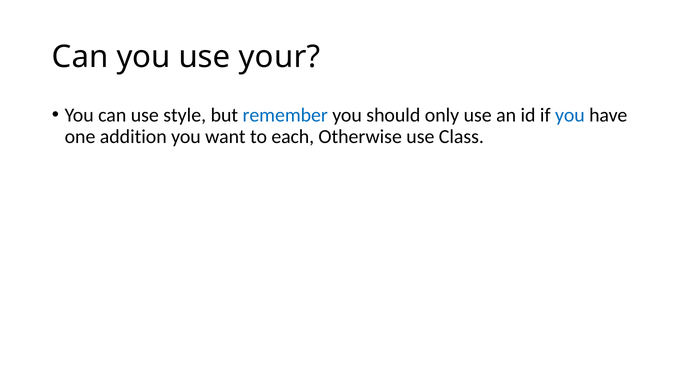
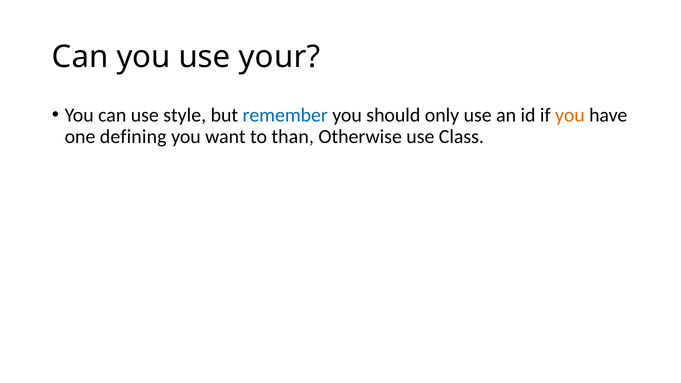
you at (570, 115) colour: blue -> orange
addition: addition -> defining
each: each -> than
